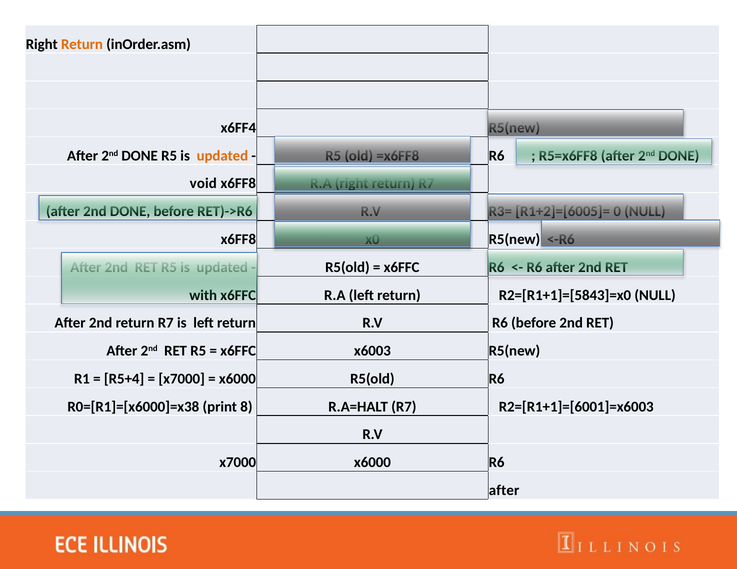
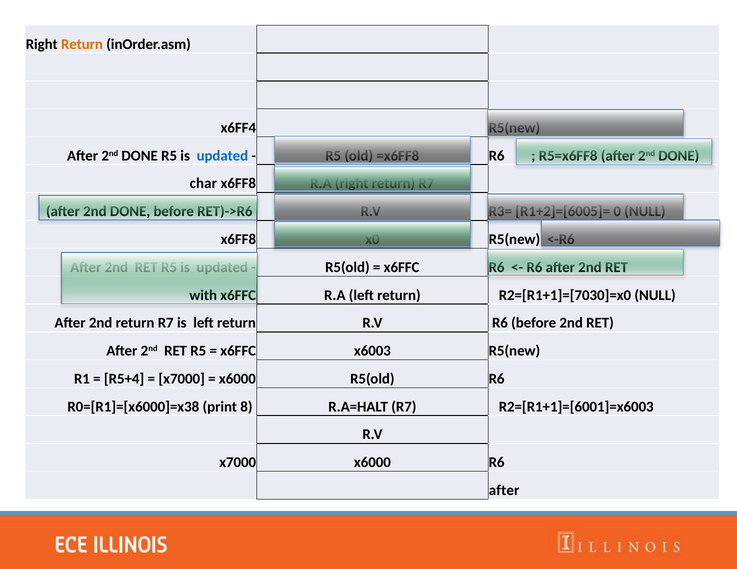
updated at (222, 156) colour: orange -> blue
void: void -> char
R2=[R1+1]=[5843]=x0: R2=[R1+1]=[5843]=x0 -> R2=[R1+1]=[7030]=x0
